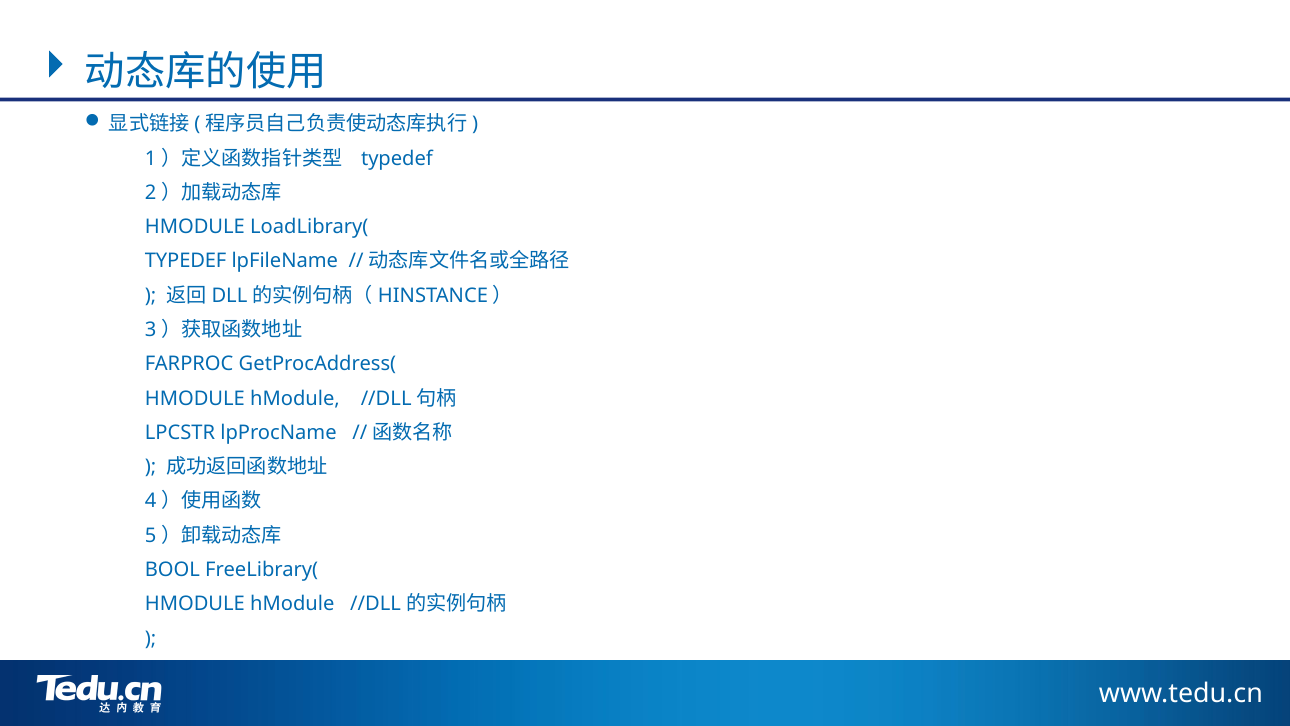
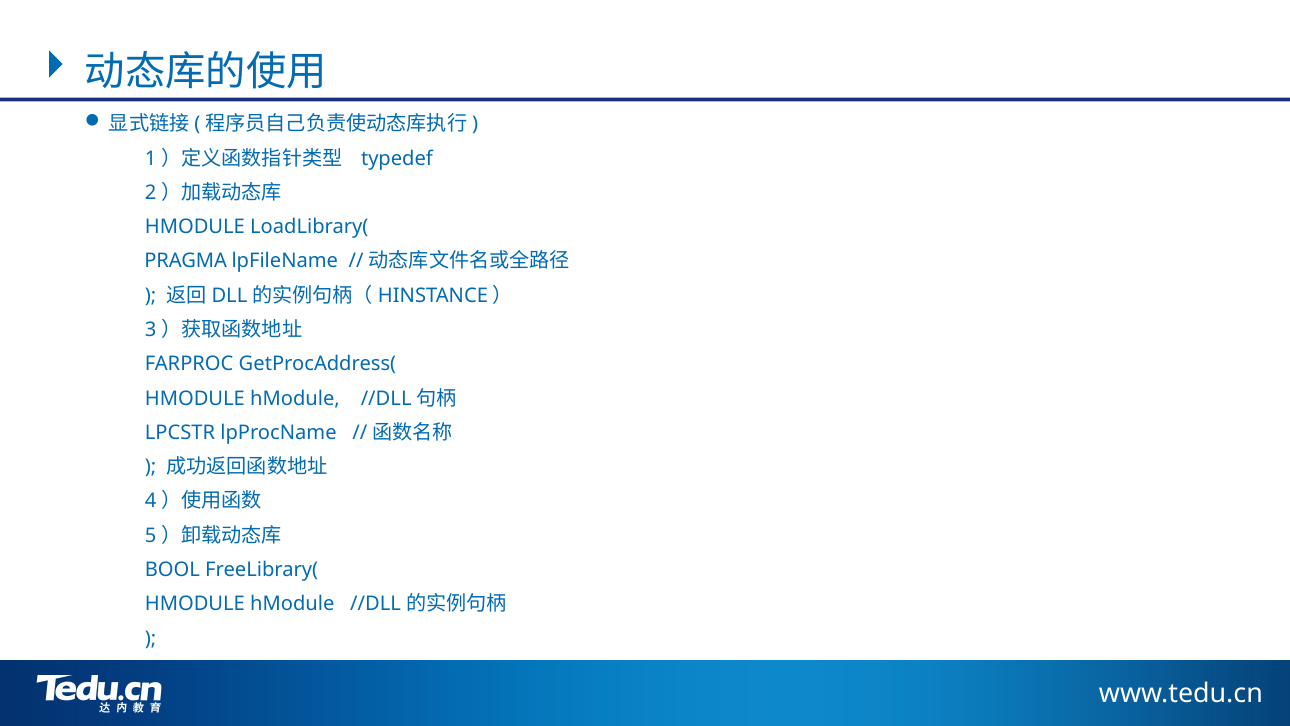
TYPEDEF at (186, 261): TYPEDEF -> PRAGMA
